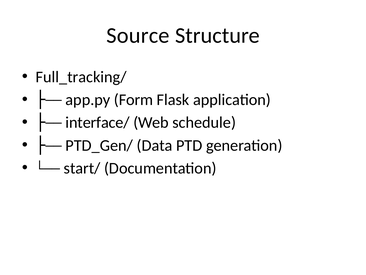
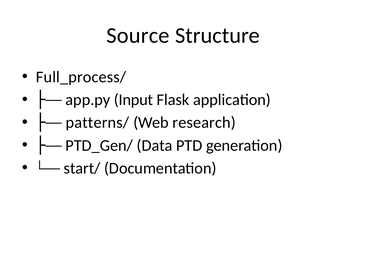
Full_tracking/: Full_tracking/ -> Full_process/
Form: Form -> Input
interface/: interface/ -> patterns/
schedule: schedule -> research
